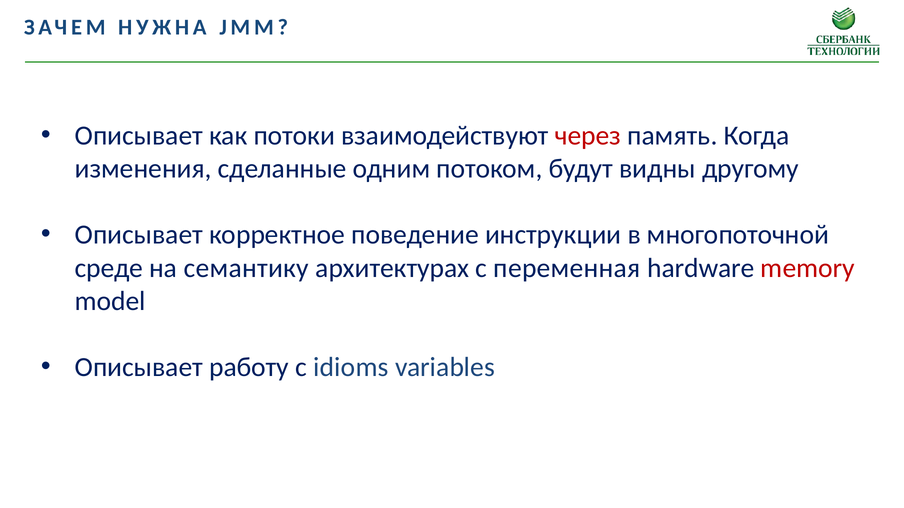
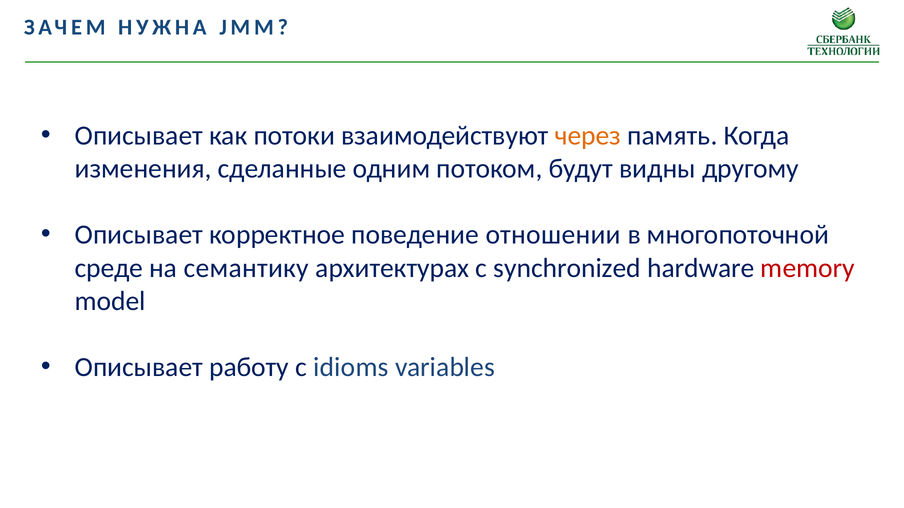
через colour: red -> orange
инструкции: инструкции -> отношении
переменная: переменная -> synchronized
